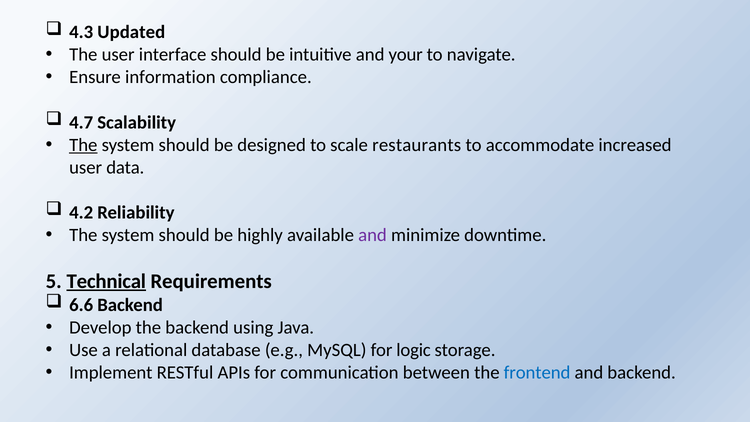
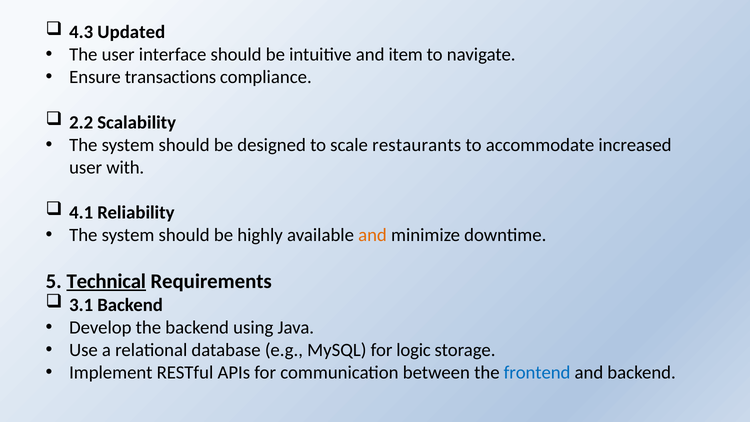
your: your -> item
information: information -> transactions
4.7: 4.7 -> 2.2
The at (83, 145) underline: present -> none
data: data -> with
4.2: 4.2 -> 4.1
and at (373, 235) colour: purple -> orange
6.6: 6.6 -> 3.1
